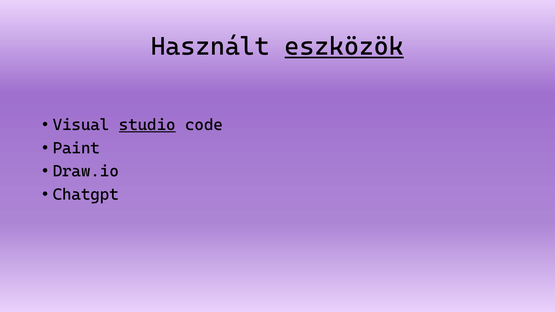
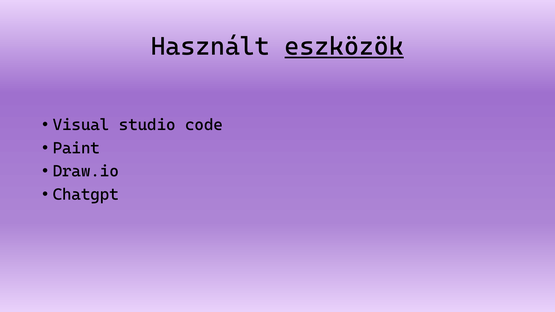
studio underline: present -> none
